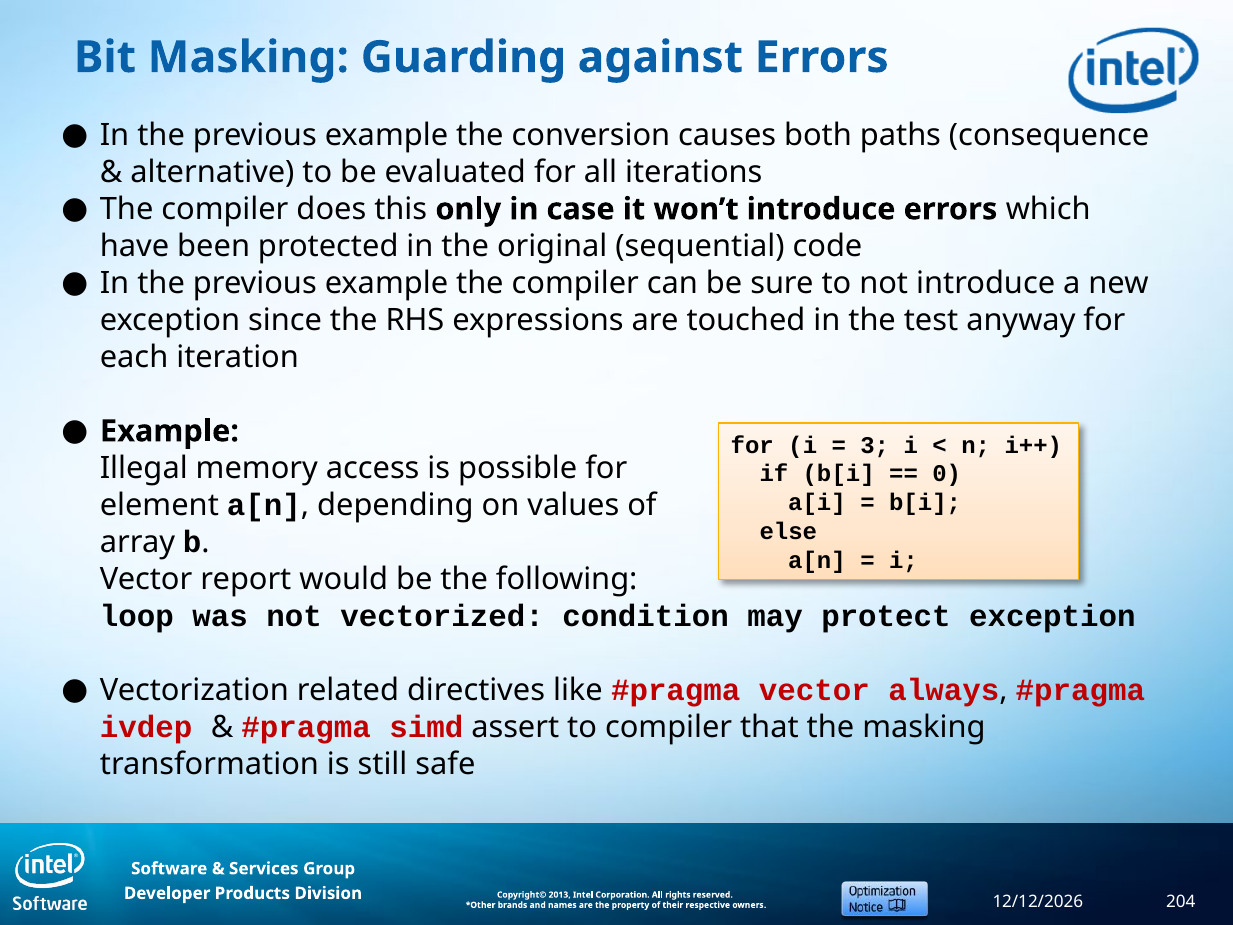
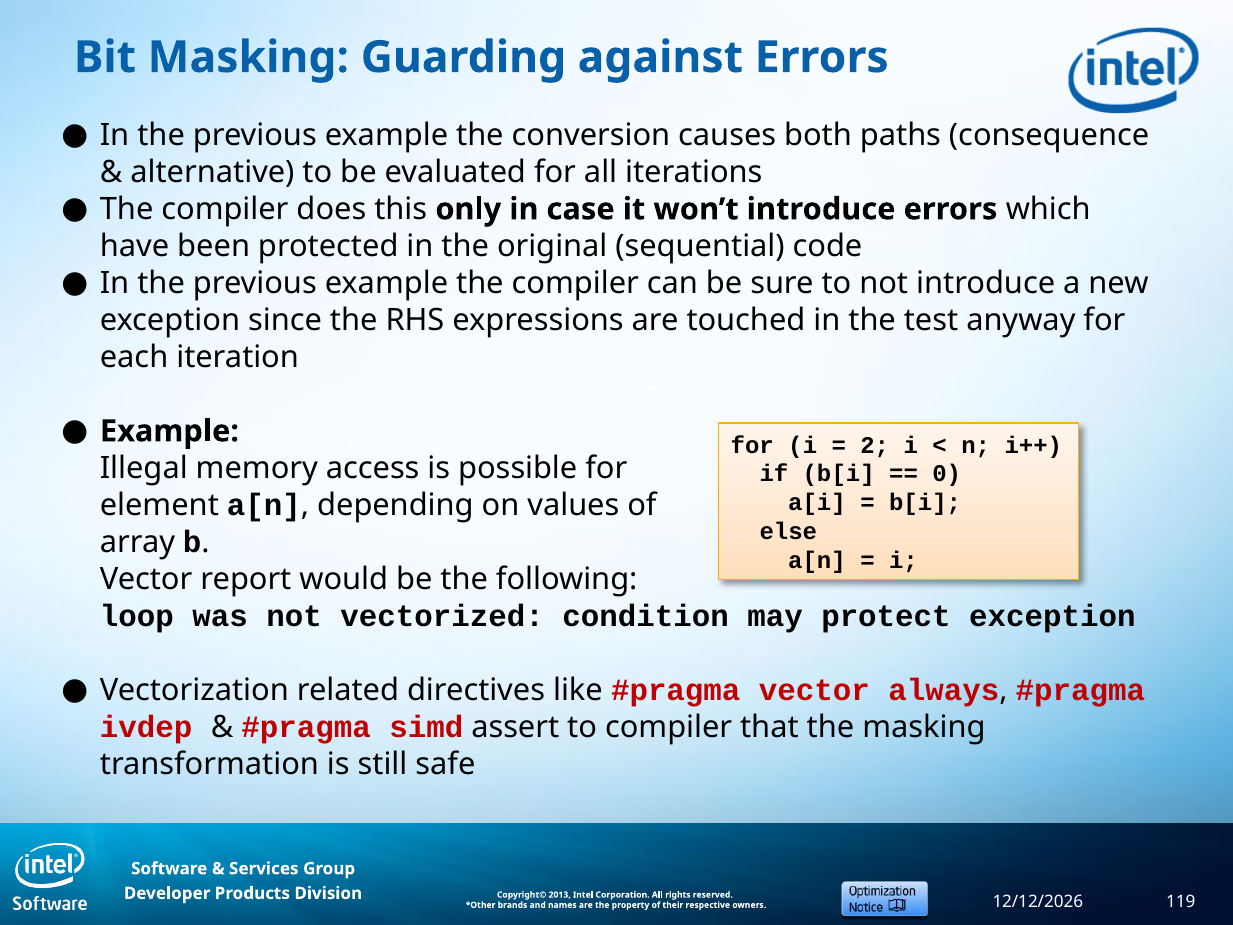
3: 3 -> 2
204: 204 -> 119
